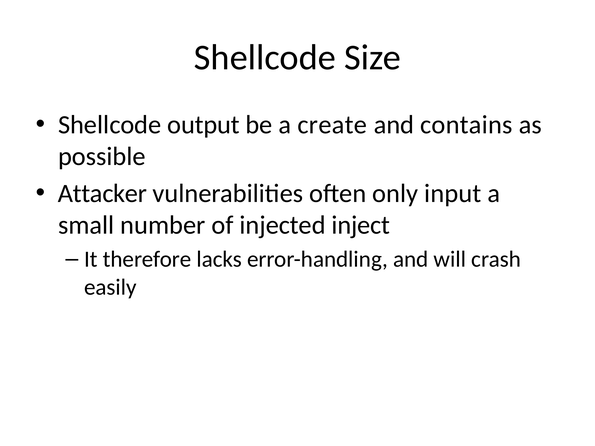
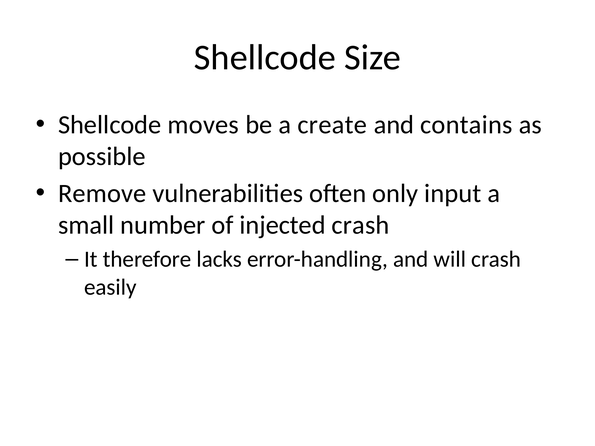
output: output -> moves
Attacker: Attacker -> Remove
injected inject: inject -> crash
